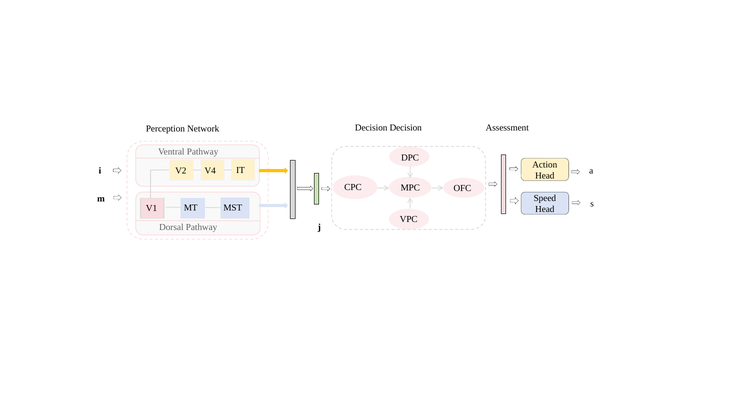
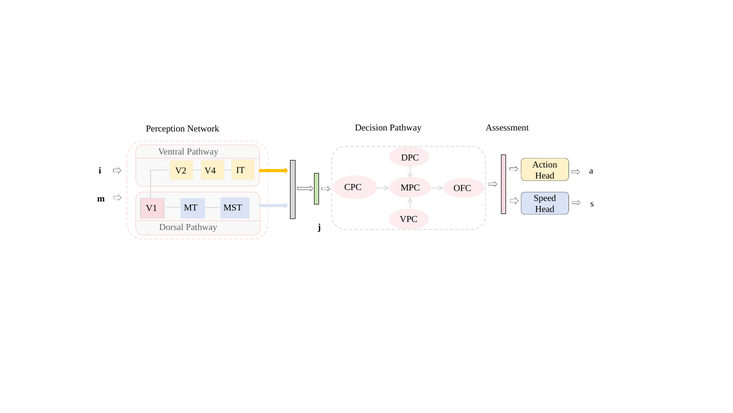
Decision Decision: Decision -> Pathway
